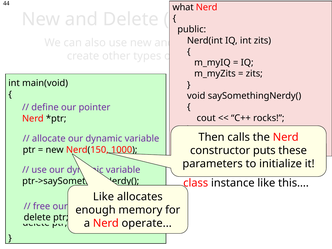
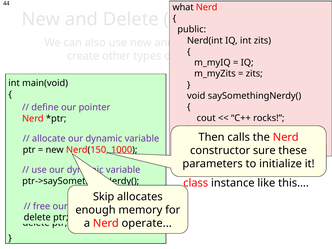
puts: puts -> sure
Like at (104, 197): Like -> Skip
